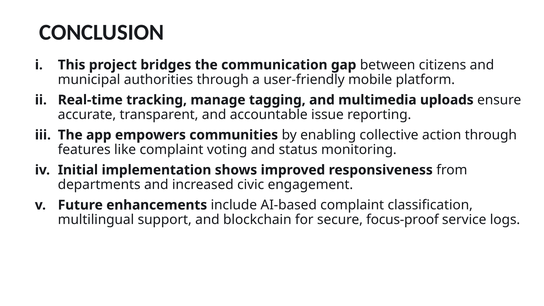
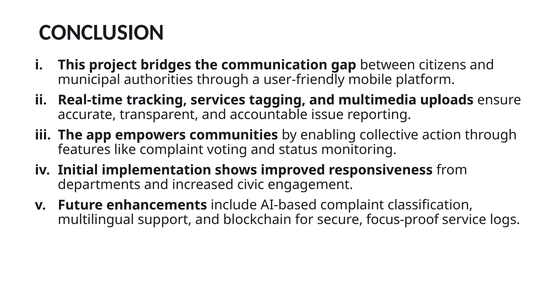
manage: manage -> services
